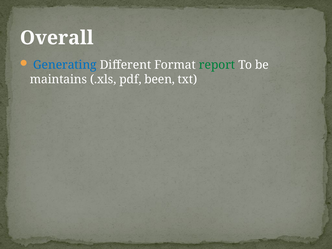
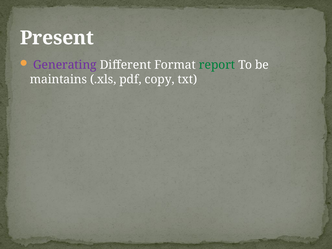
Overall: Overall -> Present
Generating colour: blue -> purple
been: been -> copy
